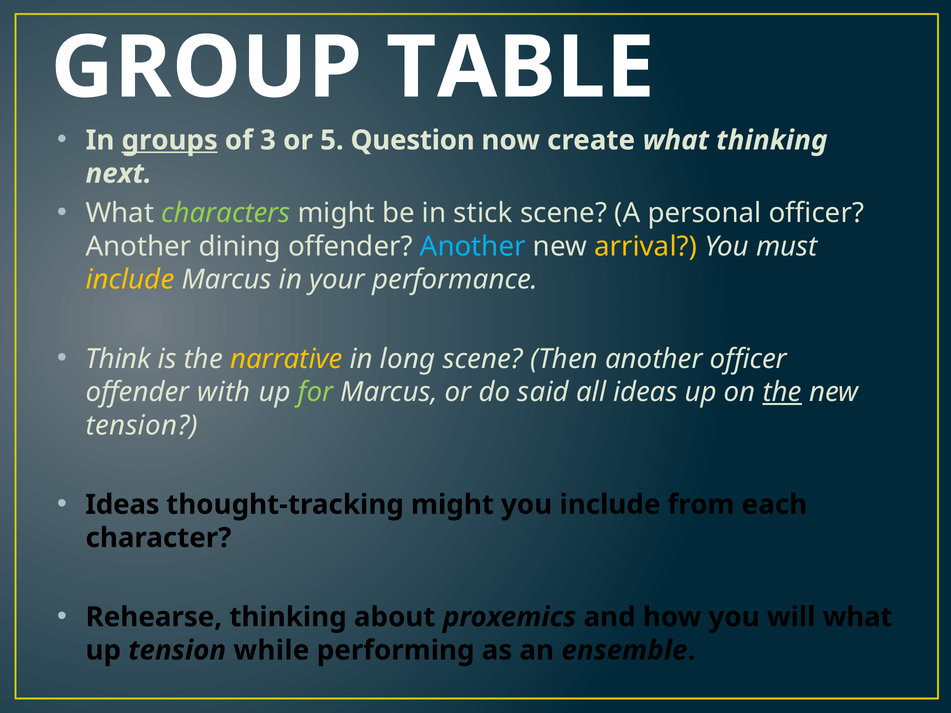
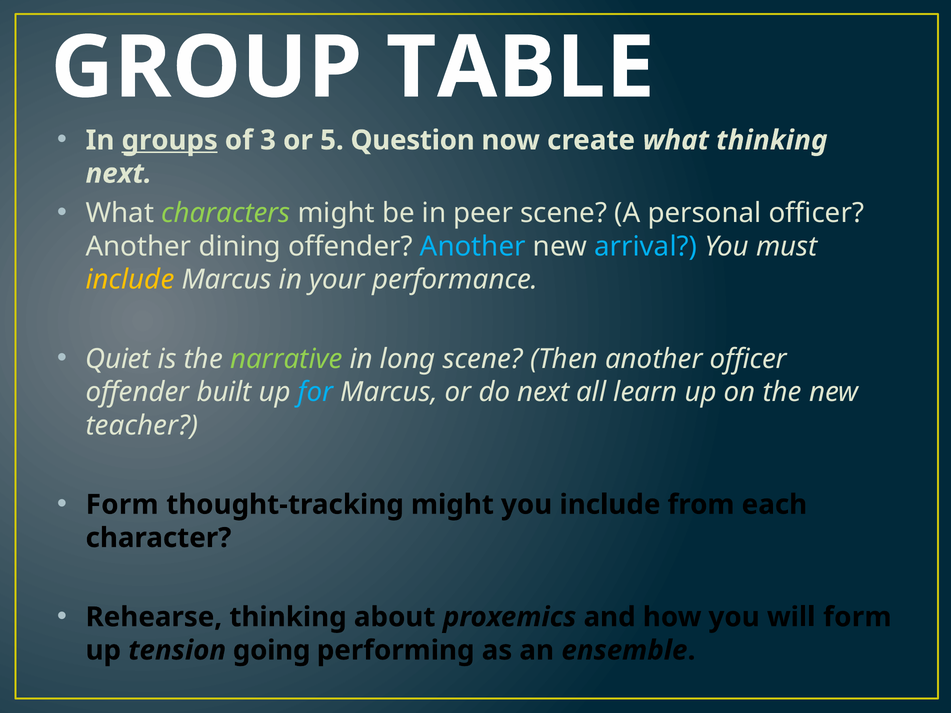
stick: stick -> peer
arrival colour: yellow -> light blue
Think: Think -> Quiet
narrative colour: yellow -> light green
with: with -> built
for colour: light green -> light blue
do said: said -> next
all ideas: ideas -> learn
the at (782, 392) underline: present -> none
tension at (142, 426): tension -> teacher
Ideas at (122, 505): Ideas -> Form
will what: what -> form
while: while -> going
